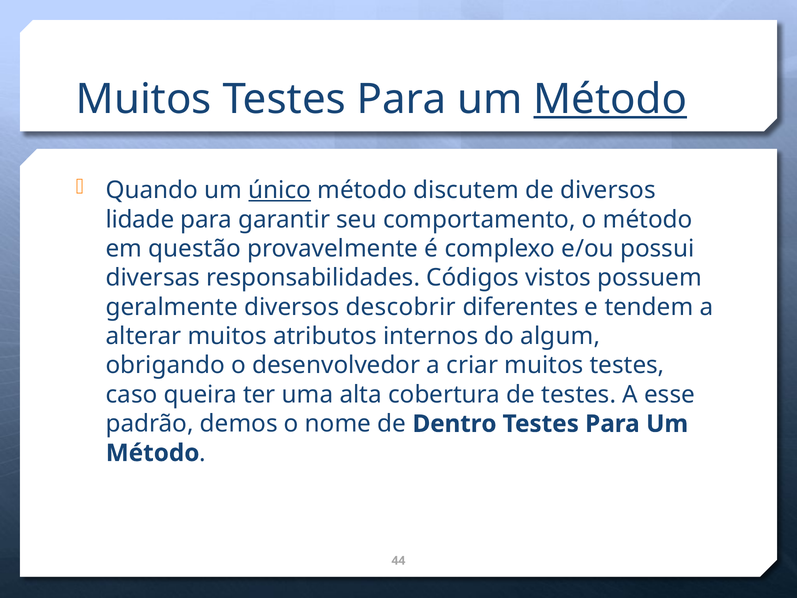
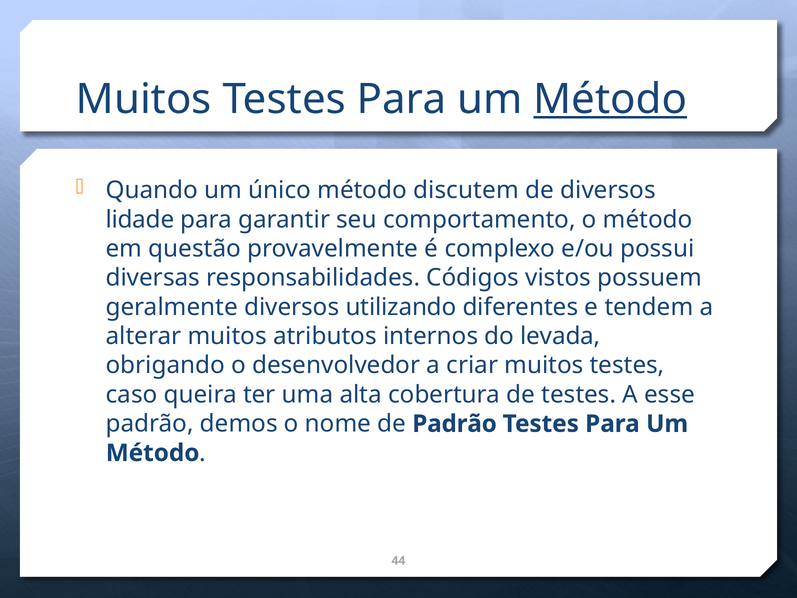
único underline: present -> none
descobrir: descobrir -> utilizando
algum: algum -> levada
de Dentro: Dentro -> Padrão
